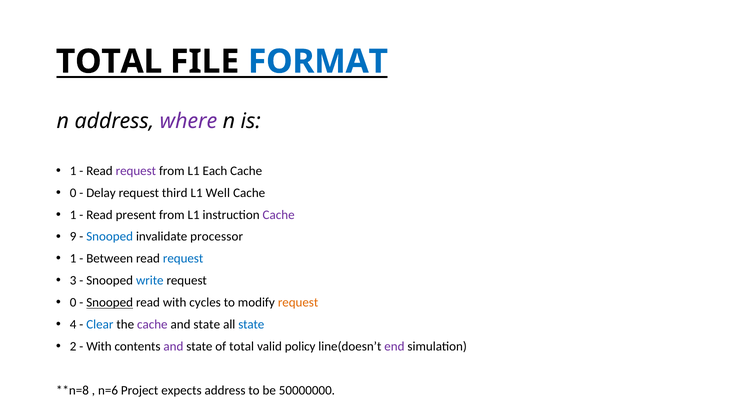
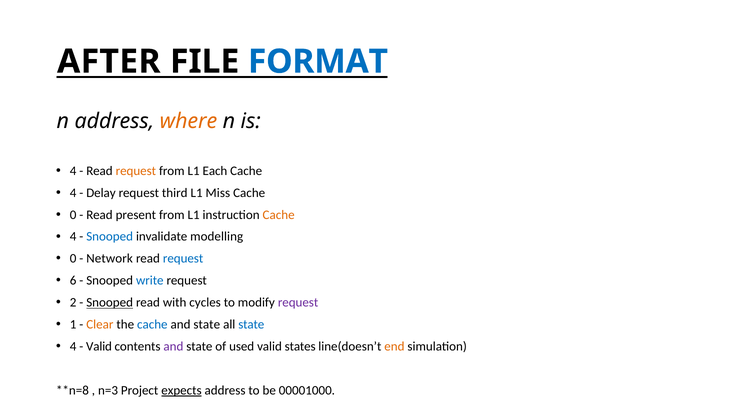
TOTAL at (109, 62): TOTAL -> AFTER
where colour: purple -> orange
1 at (73, 171): 1 -> 4
request at (136, 171) colour: purple -> orange
0 at (73, 193): 0 -> 4
Well: Well -> Miss
1 at (73, 215): 1 -> 0
Cache at (279, 215) colour: purple -> orange
9 at (73, 237): 9 -> 4
processor: processor -> modelling
1 at (73, 259): 1 -> 0
Between: Between -> Network
3: 3 -> 6
0 at (73, 303): 0 -> 2
request at (298, 303) colour: orange -> purple
4: 4 -> 1
Clear colour: blue -> orange
cache at (152, 325) colour: purple -> blue
2 at (73, 347): 2 -> 4
With at (99, 347): With -> Valid
of total: total -> used
policy: policy -> states
end colour: purple -> orange
n=6: n=6 -> n=3
expects underline: none -> present
50000000: 50000000 -> 00001000
